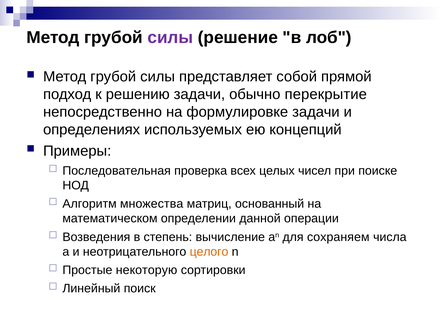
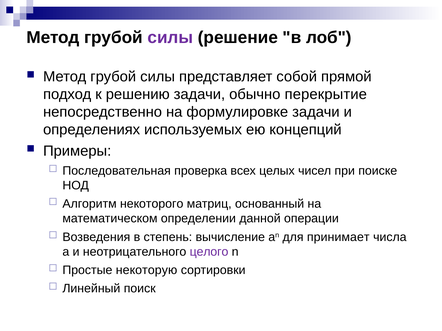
множества: множества -> некоторого
сохраняем: сохраняем -> принимает
целого colour: orange -> purple
